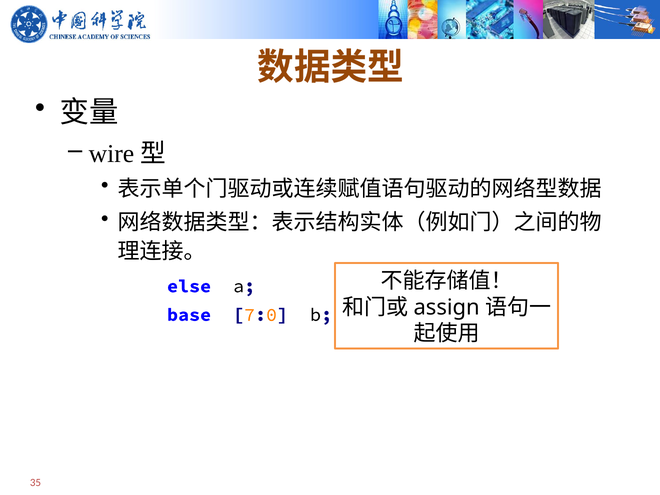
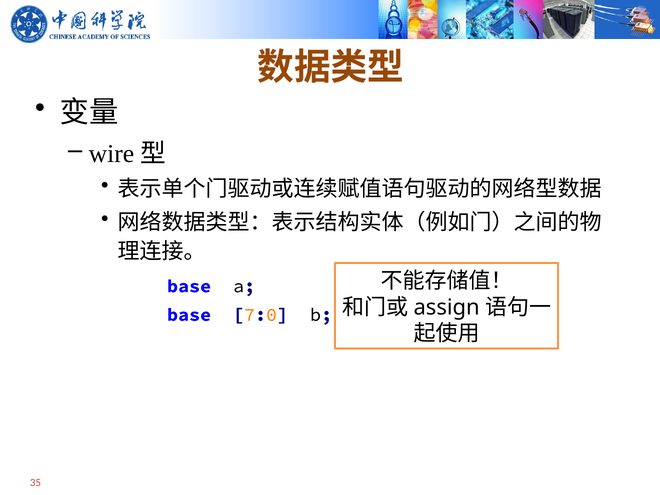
else at (189, 286): else -> base
